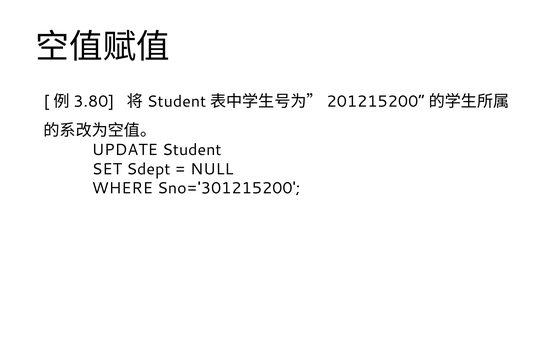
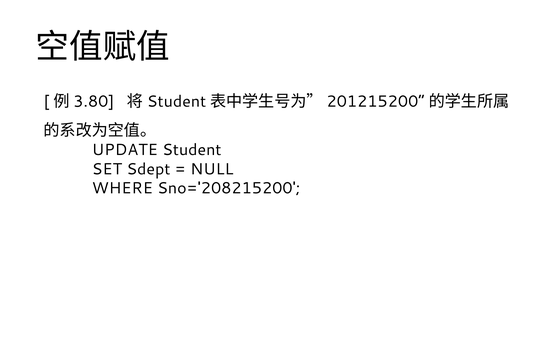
Sno='301215200: Sno='301215200 -> Sno='208215200
